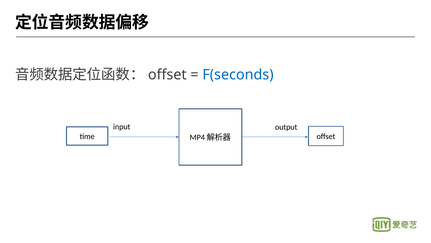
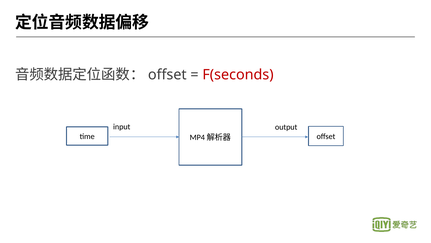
F(seconds colour: blue -> red
